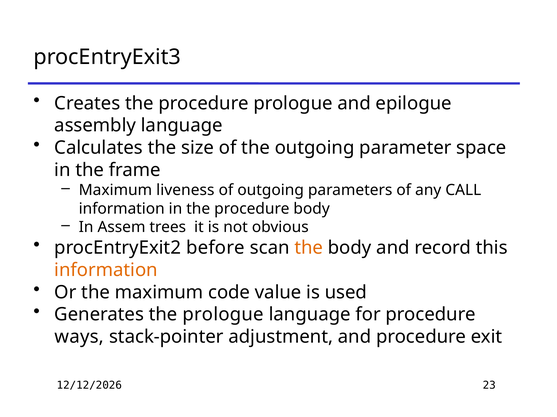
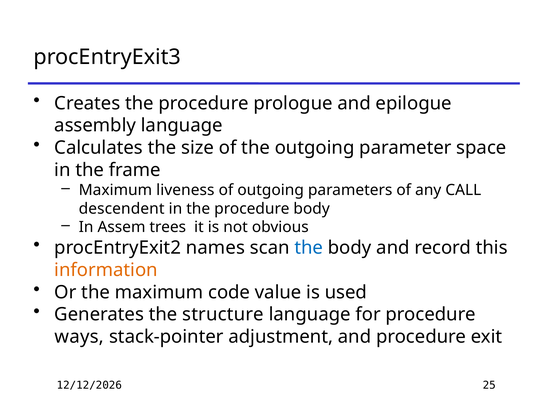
information at (122, 209): information -> descendent
before: before -> names
the at (309, 248) colour: orange -> blue
the prologue: prologue -> structure
23: 23 -> 25
